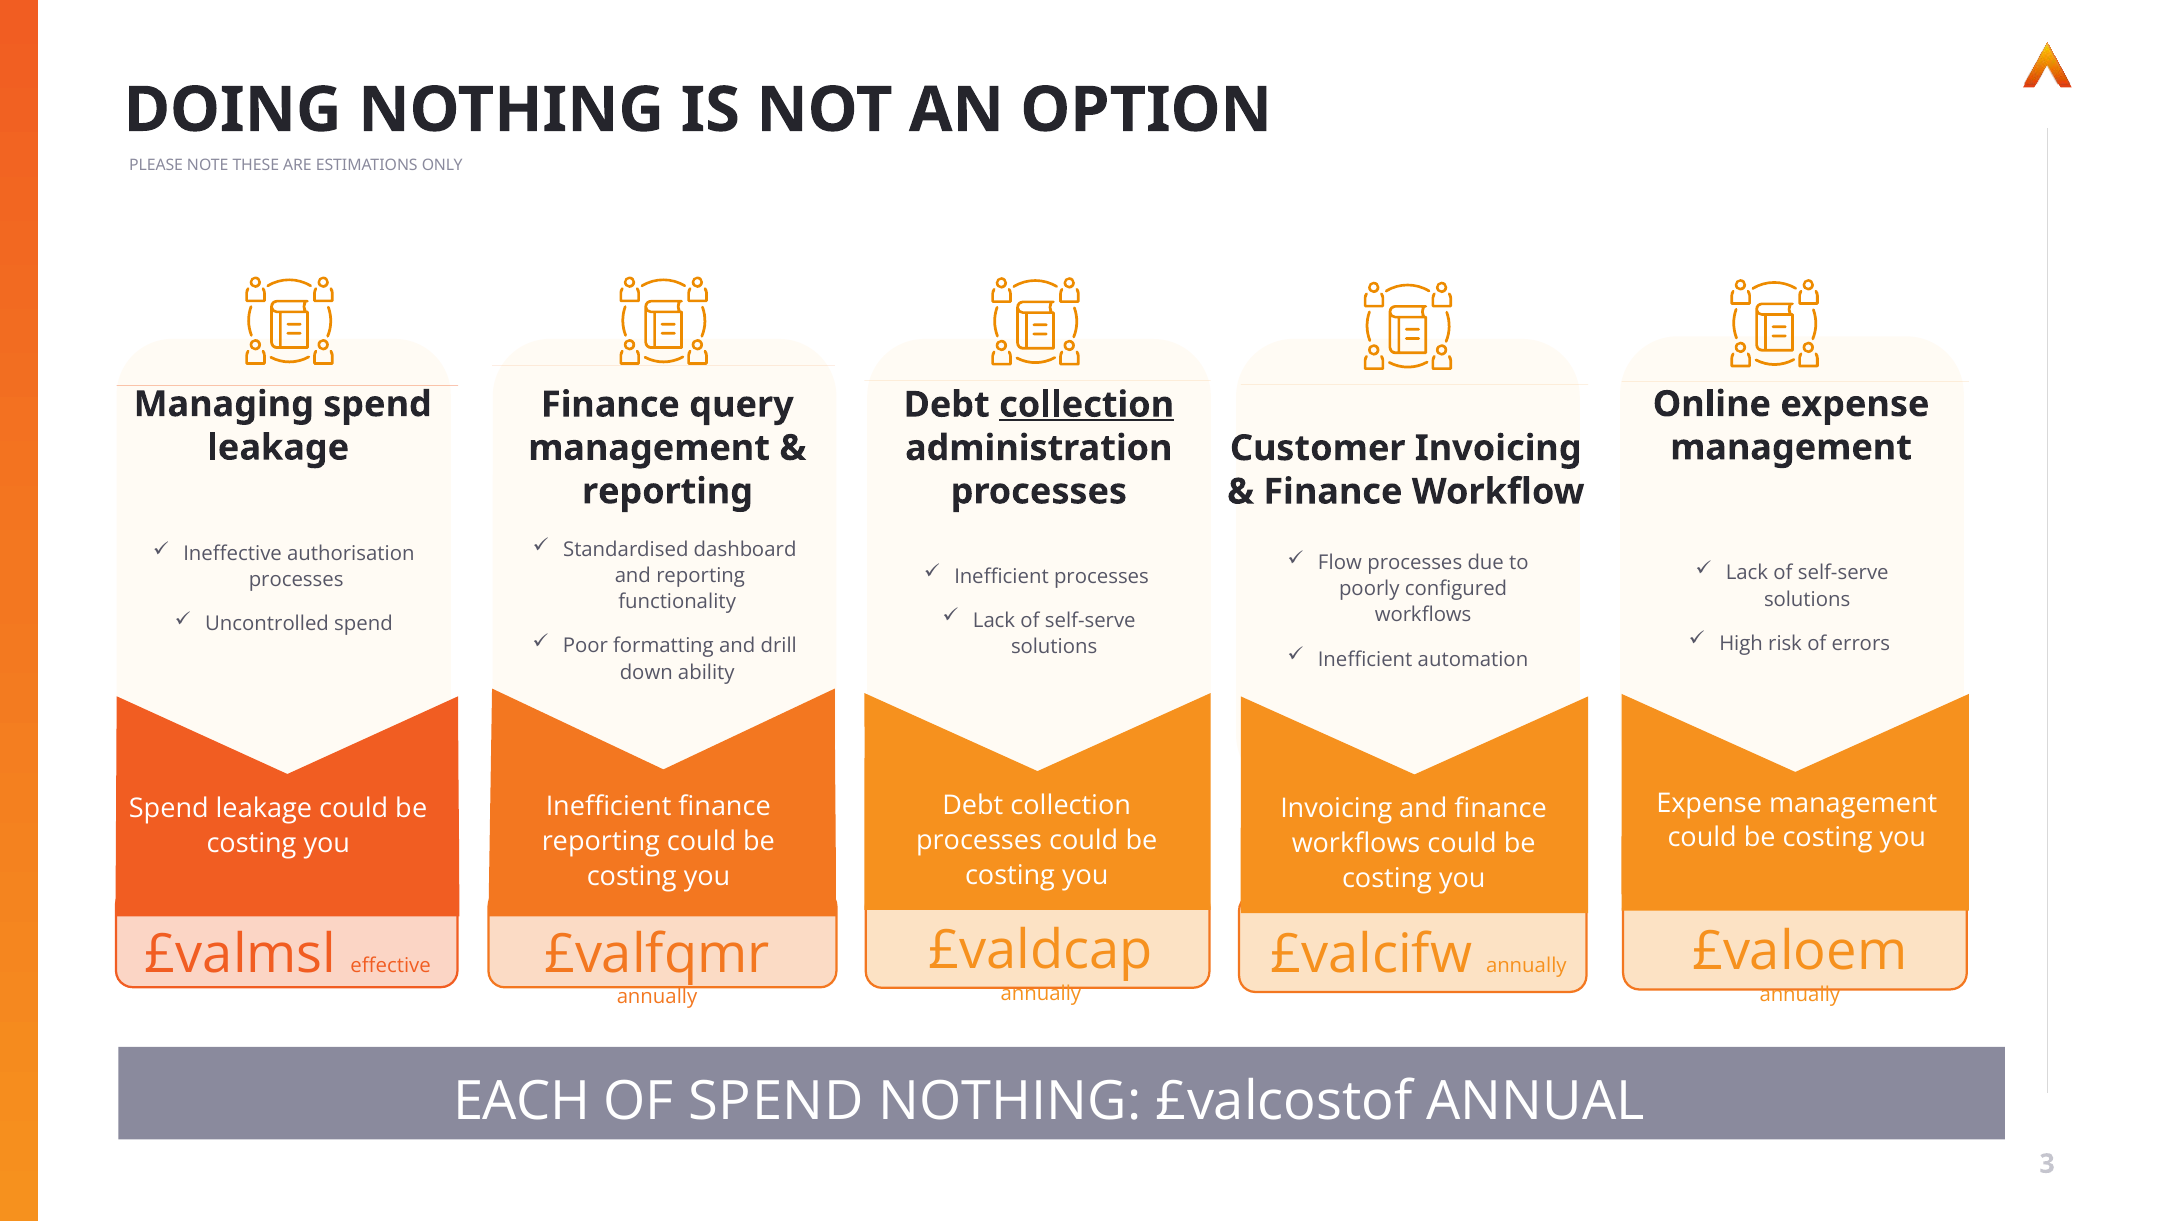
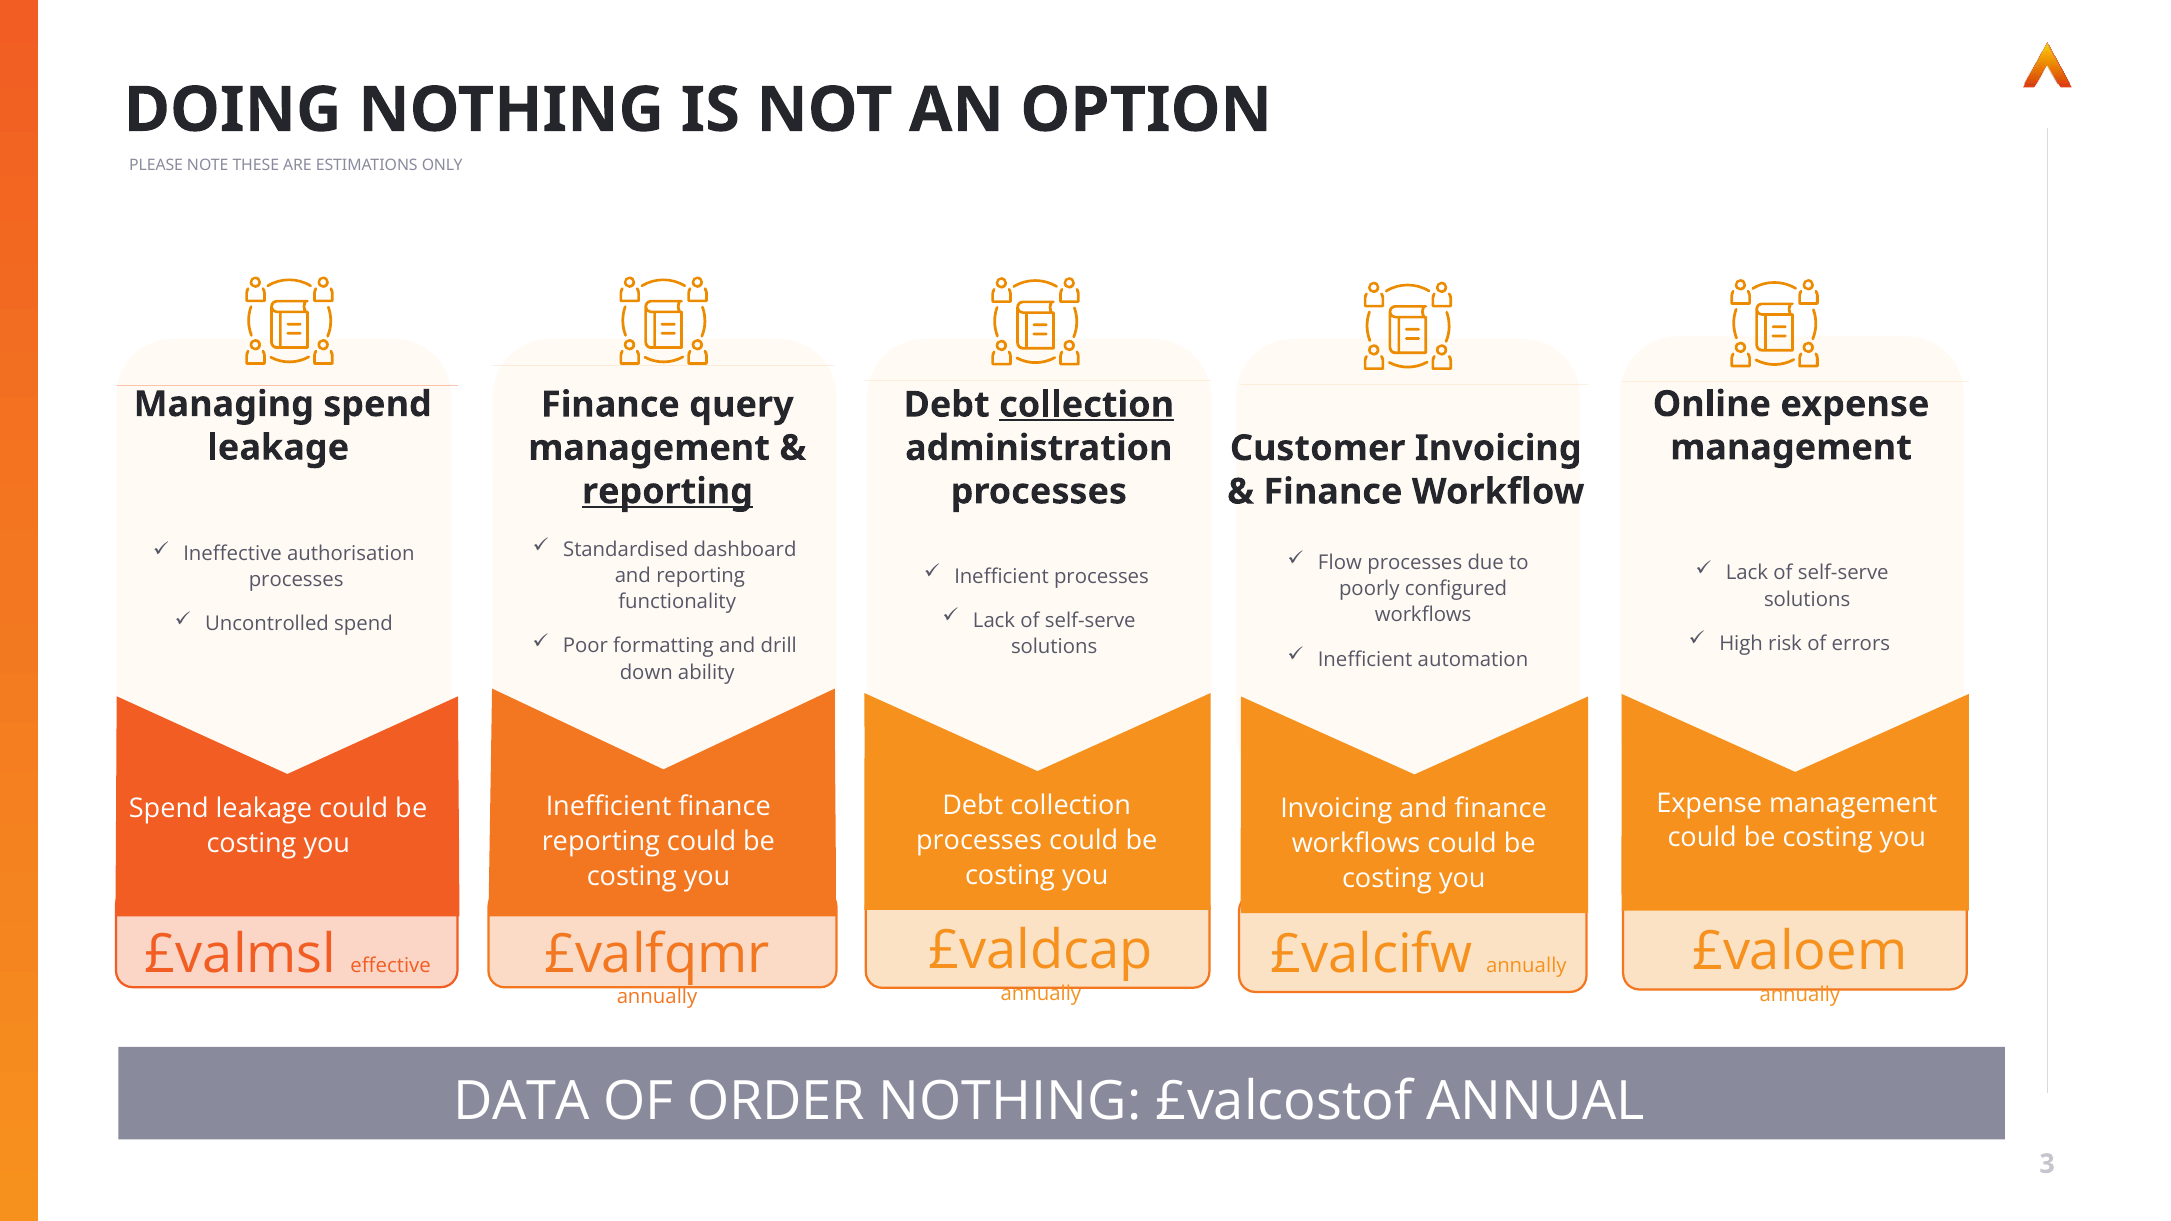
reporting at (667, 491) underline: none -> present
EACH: EACH -> DATA
OF SPEND: SPEND -> ORDER
